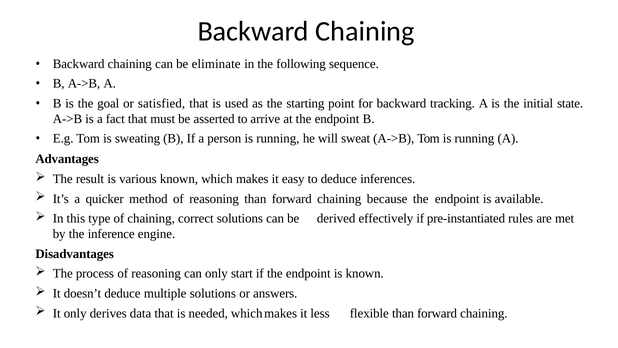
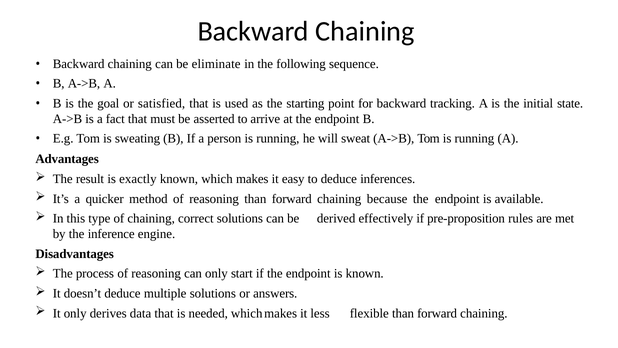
various: various -> exactly
pre-instantiated: pre-instantiated -> pre-proposition
